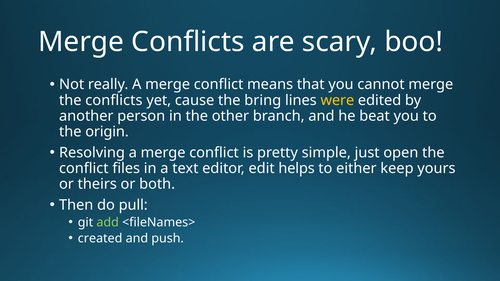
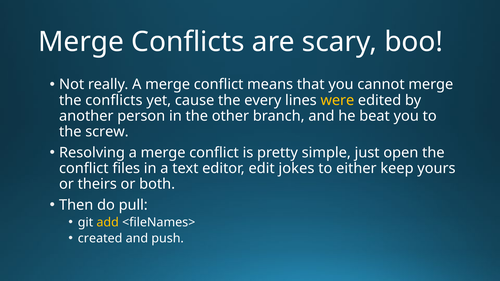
bring: bring -> every
origin: origin -> screw
helps: helps -> jokes
add colour: light green -> yellow
